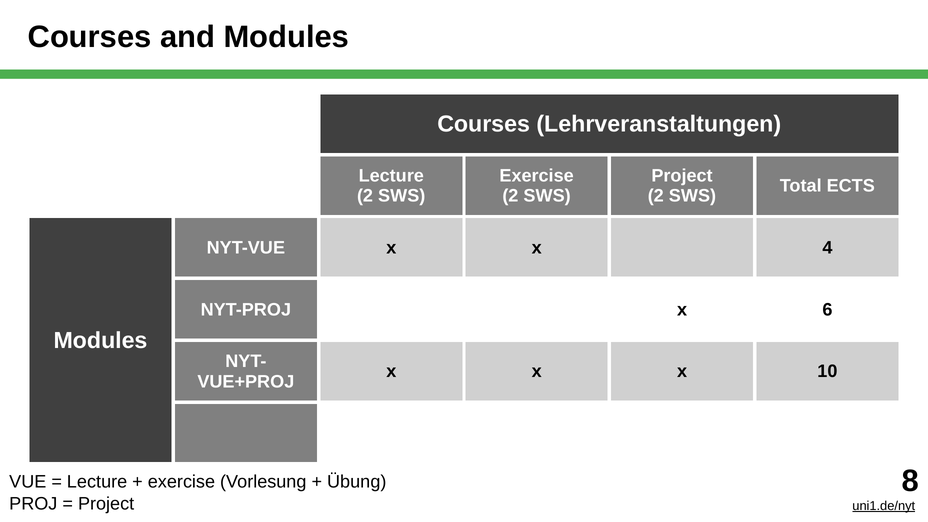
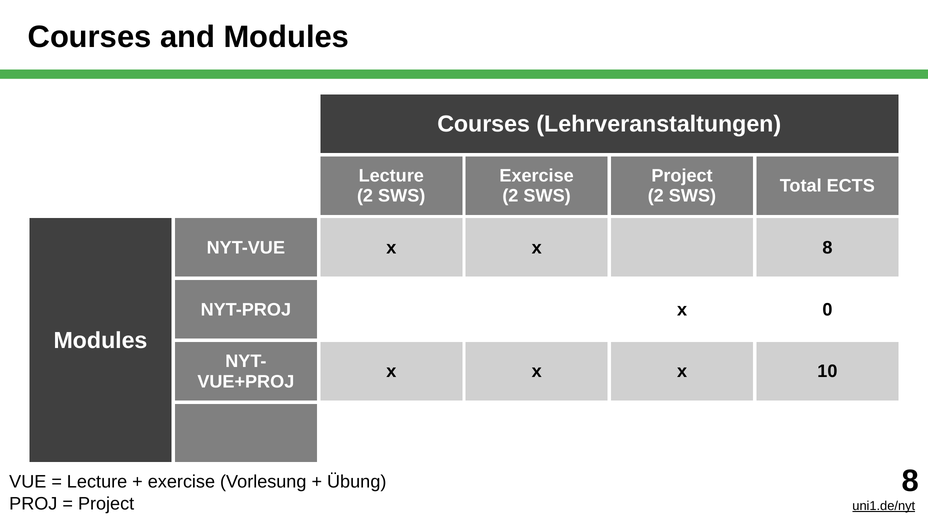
x 4: 4 -> 8
6: 6 -> 0
